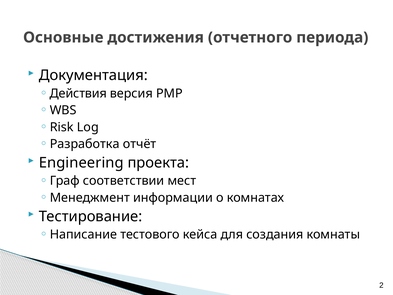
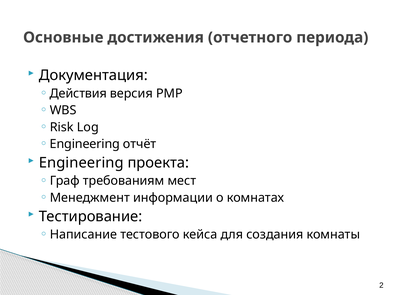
Разработка at (85, 144): Разработка -> Engineering
соответствии: соответствии -> требованиям
